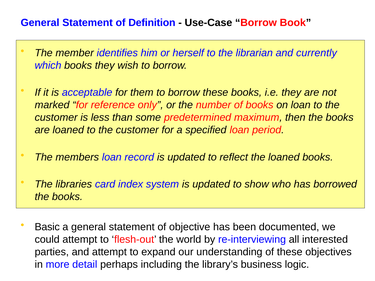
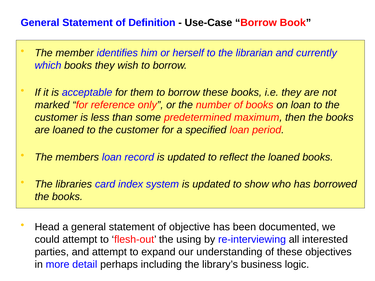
Basic: Basic -> Head
world: world -> using
